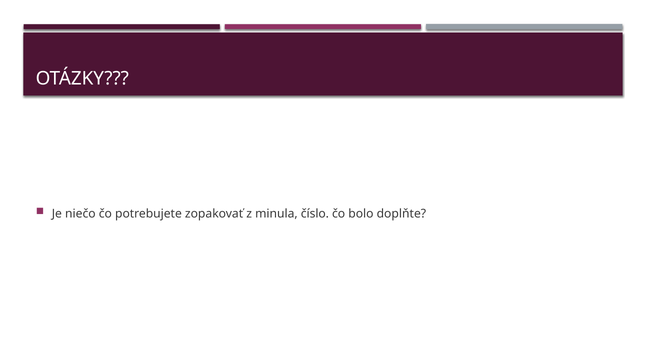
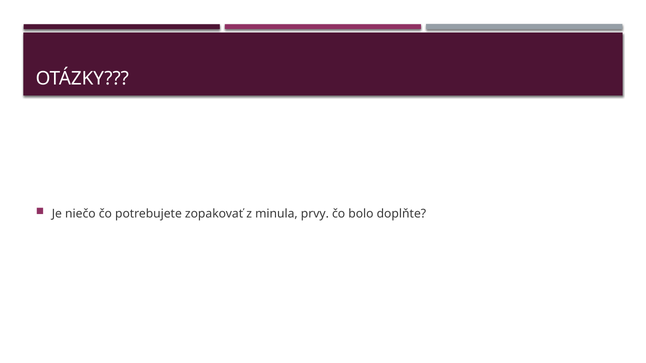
číslo: číslo -> prvy
